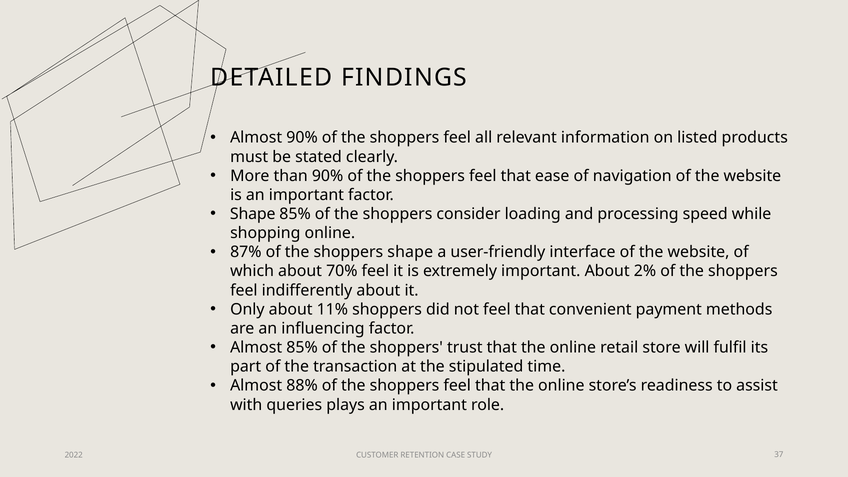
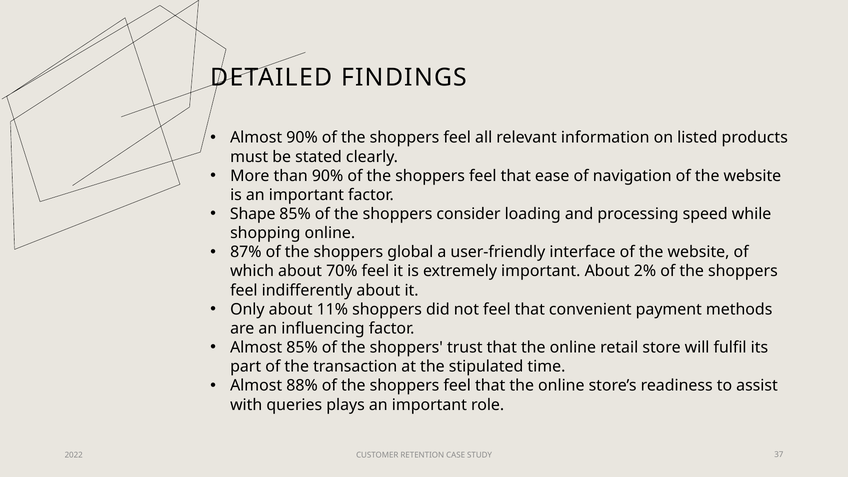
shoppers shape: shape -> global
